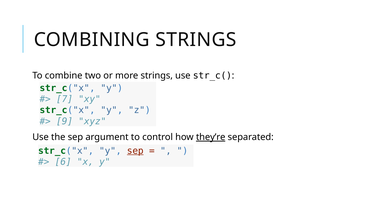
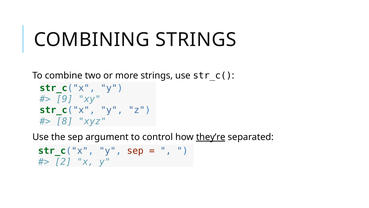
7: 7 -> 9
9: 9 -> 8
sep at (135, 150) underline: present -> none
6: 6 -> 2
